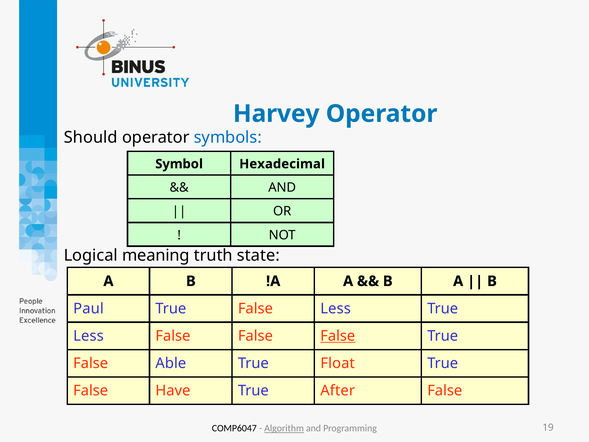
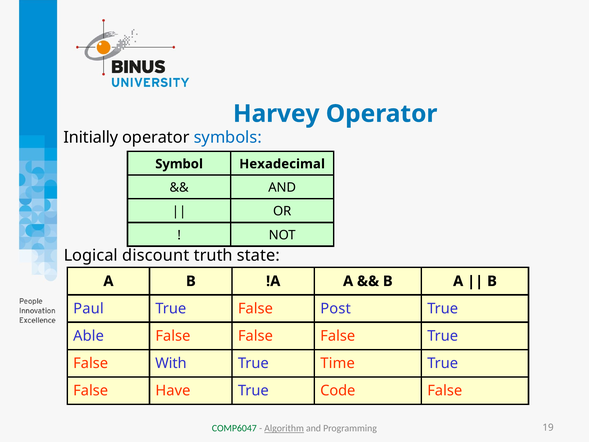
Should: Should -> Initially
meaning: meaning -> discount
False Less: Less -> Post
Less at (88, 336): Less -> Able
False at (338, 336) underline: present -> none
Able: Able -> With
Float: Float -> Time
After: After -> Code
COMP6047 colour: black -> green
